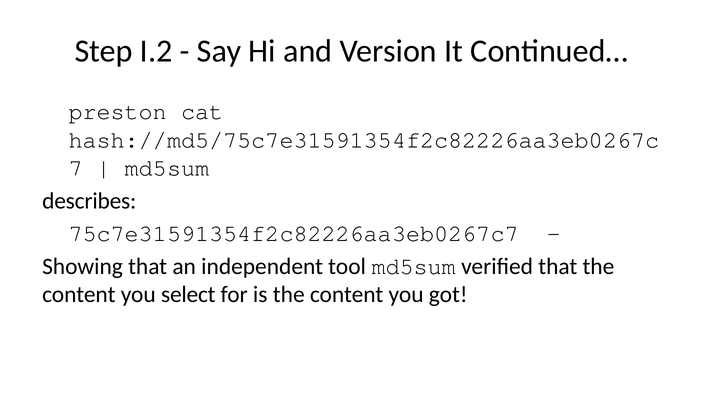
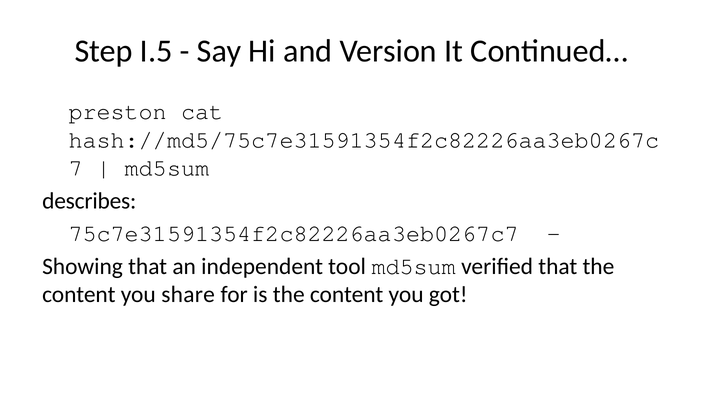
I.2: I.2 -> I.5
select: select -> share
